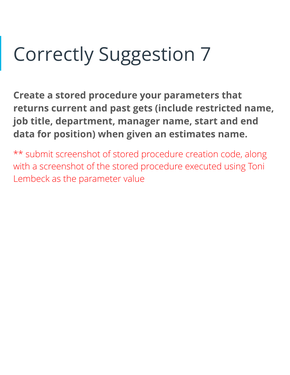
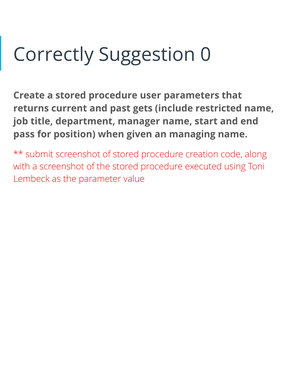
7: 7 -> 0
your: your -> user
data: data -> pass
estimates: estimates -> managing
